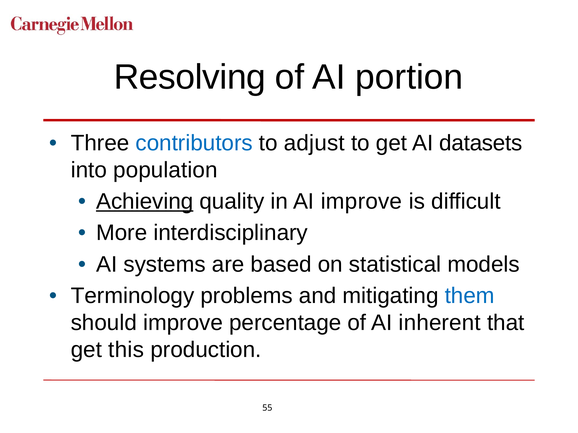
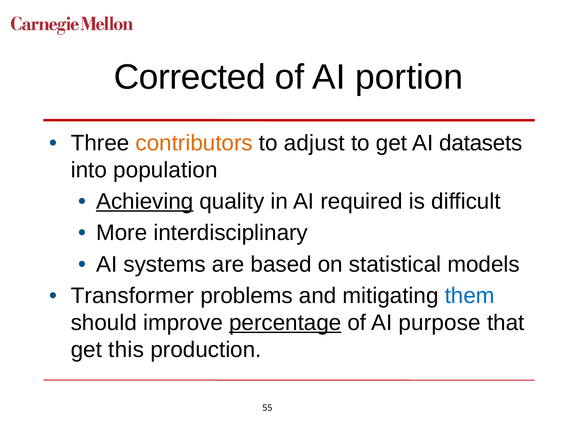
Resolving: Resolving -> Corrected
contributors colour: blue -> orange
AI improve: improve -> required
Terminology: Terminology -> Transformer
percentage underline: none -> present
inherent: inherent -> purpose
